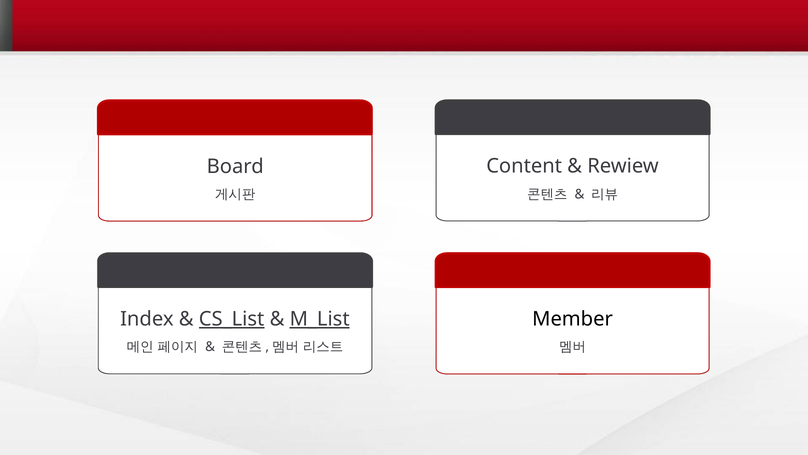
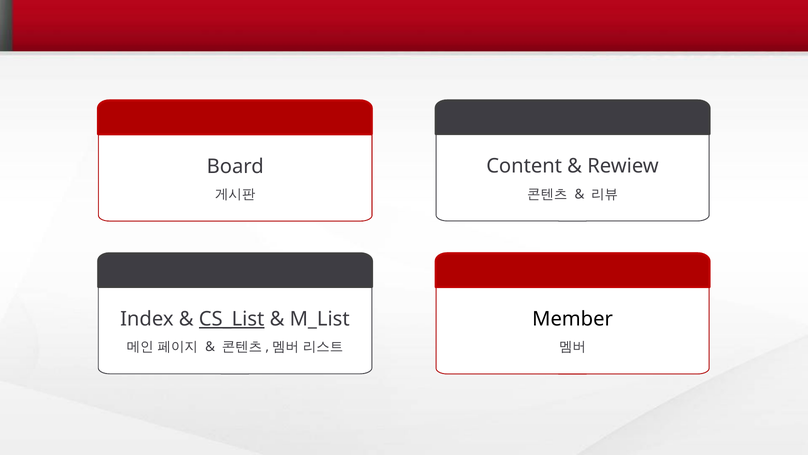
M_List underline: present -> none
